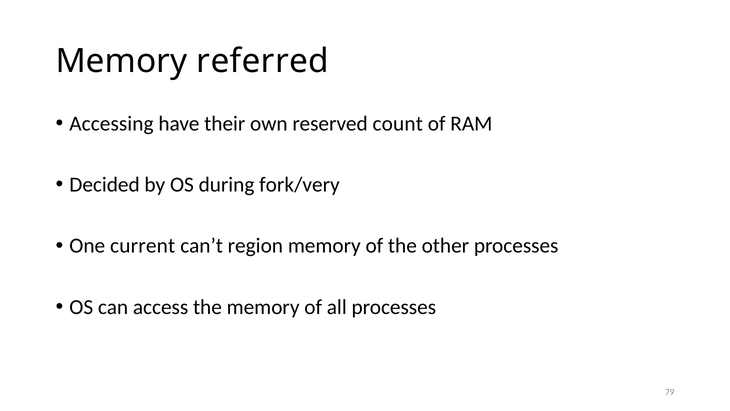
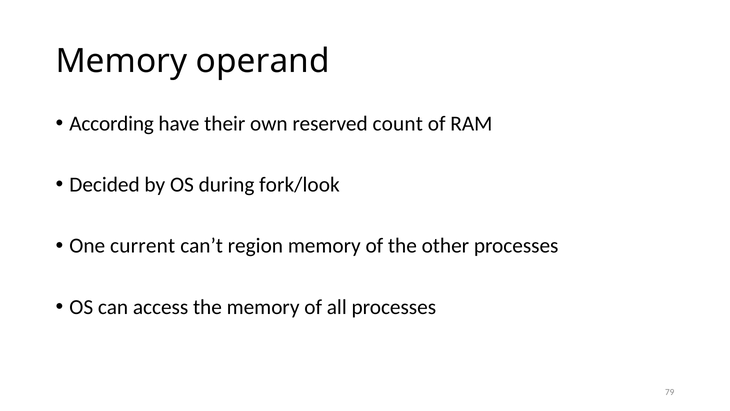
referred: referred -> operand
Accessing: Accessing -> According
fork/very: fork/very -> fork/look
